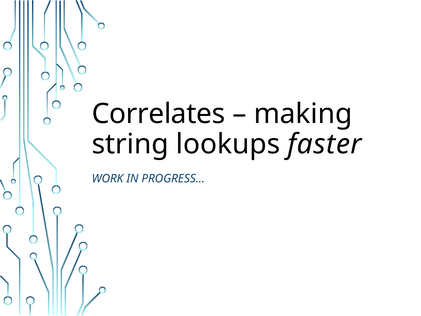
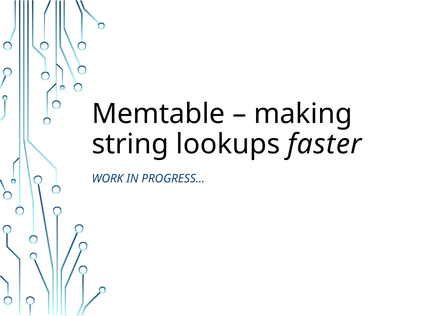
Correlates: Correlates -> Memtable
